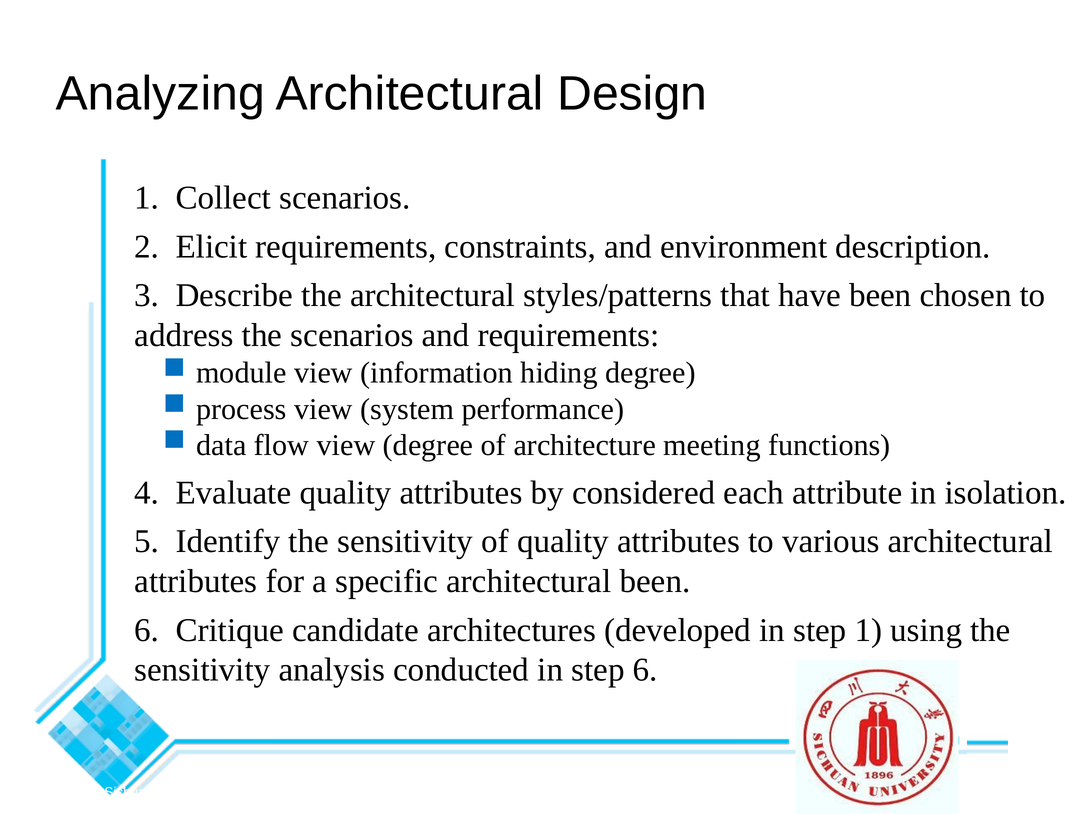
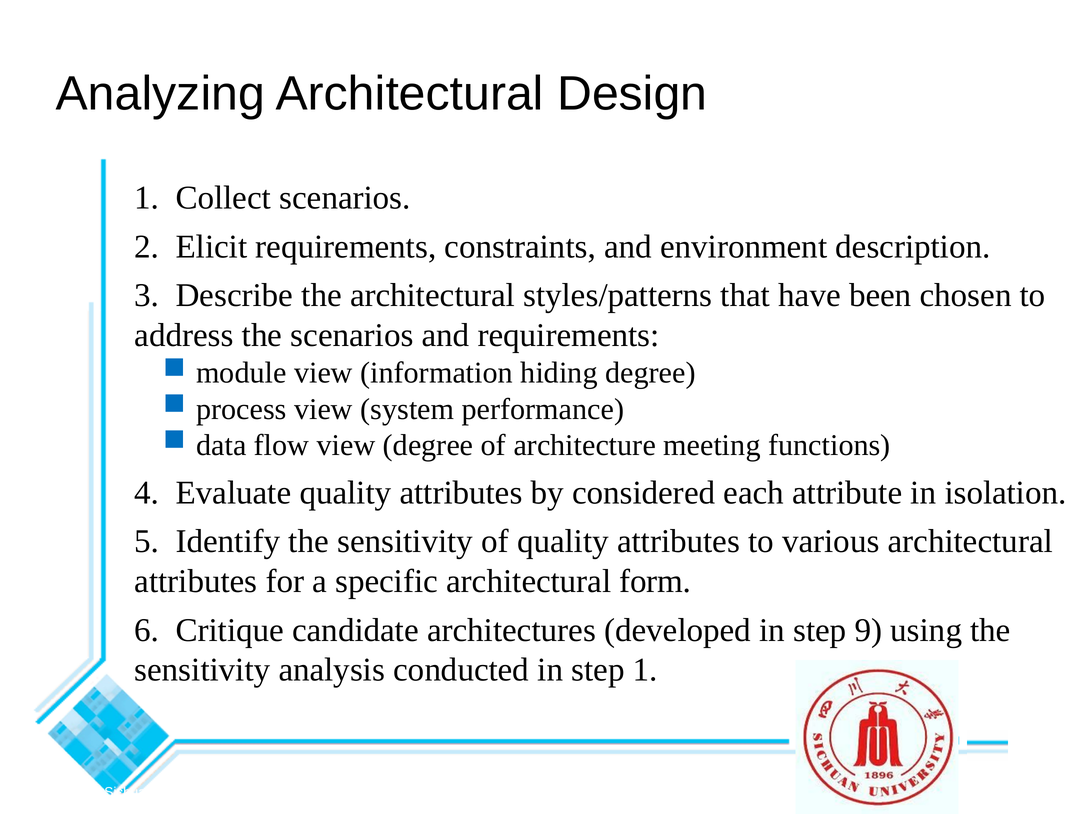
architectural been: been -> form
step 1: 1 -> 9
step 6: 6 -> 1
